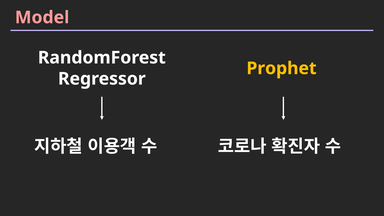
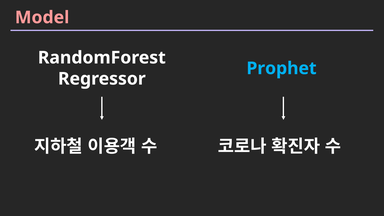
Prophet colour: yellow -> light blue
